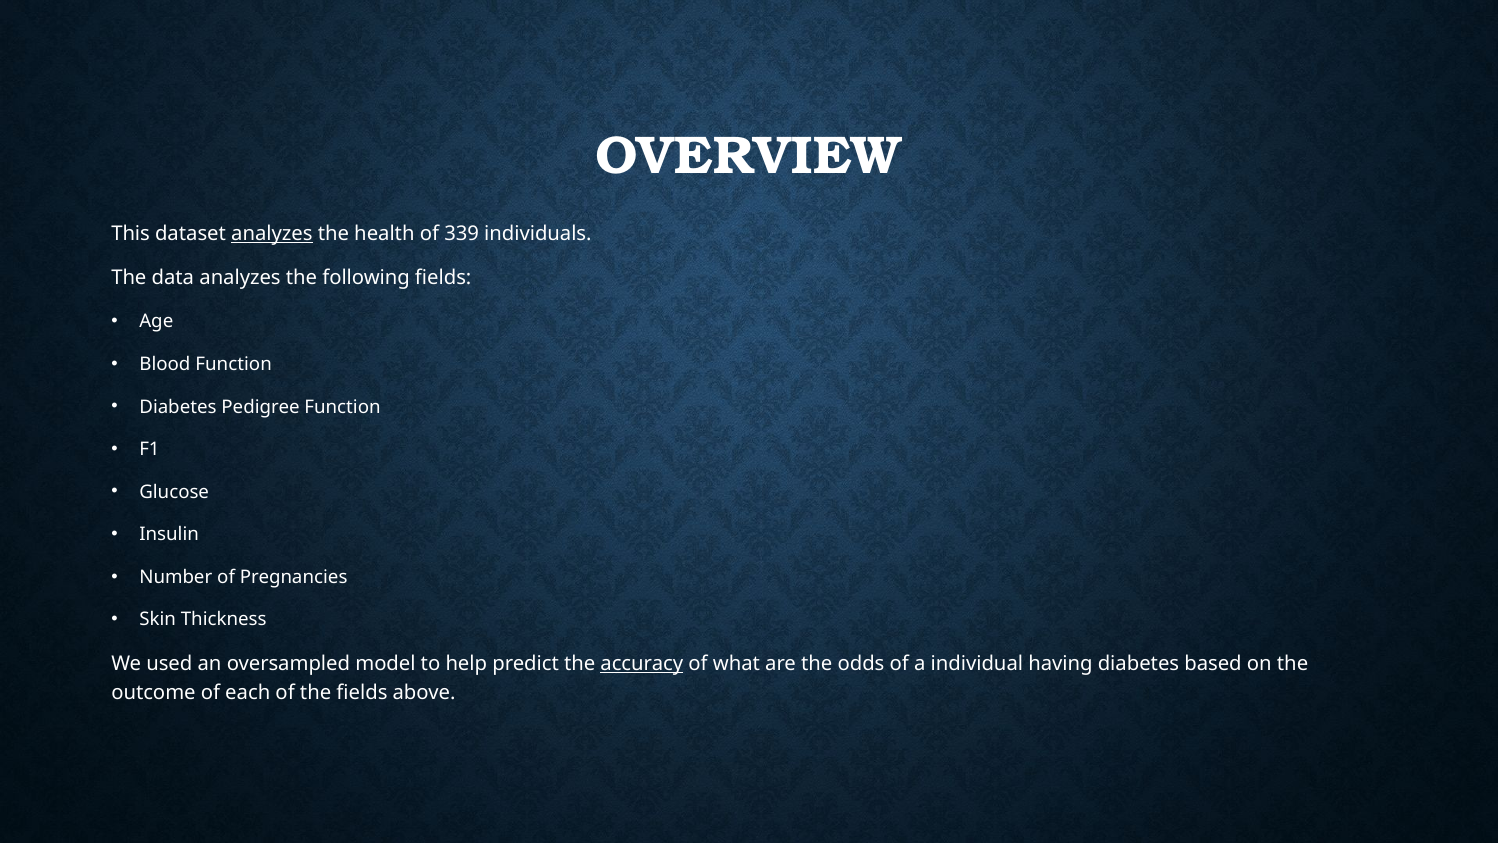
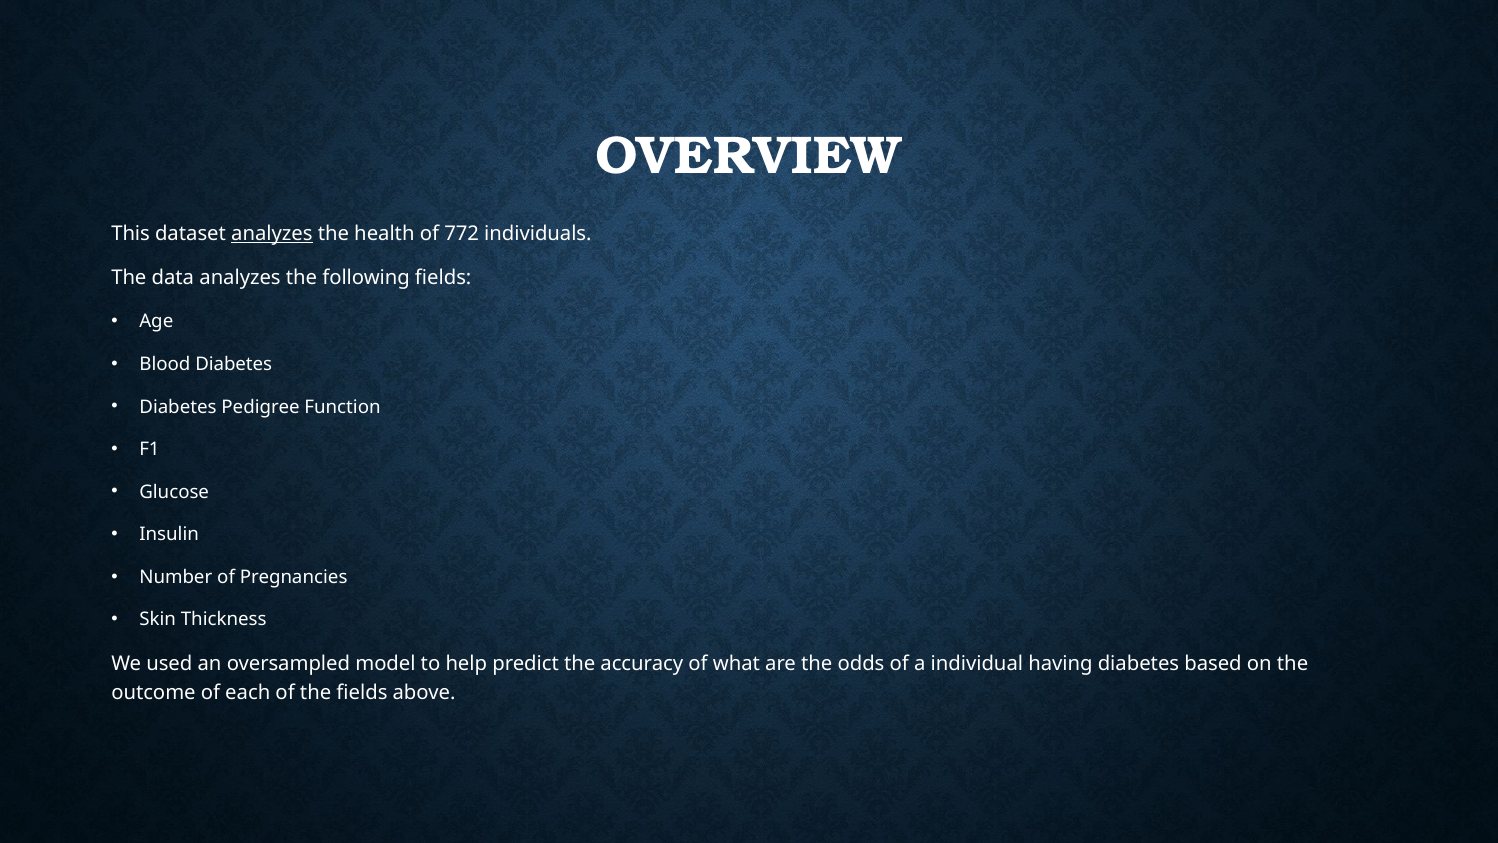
339: 339 -> 772
Blood Function: Function -> Diabetes
accuracy underline: present -> none
